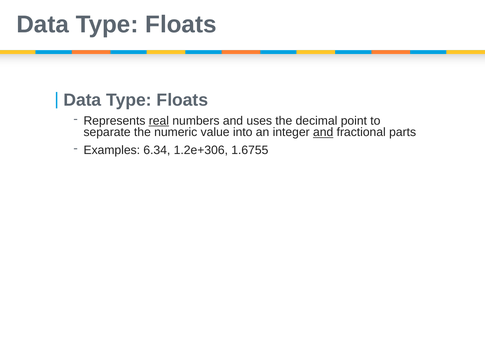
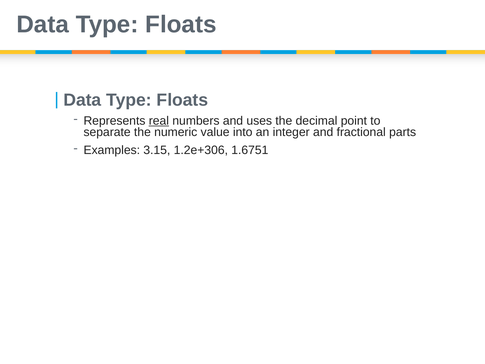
and at (323, 132) underline: present -> none
6.34: 6.34 -> 3.15
1.6755: 1.6755 -> 1.6751
